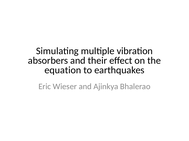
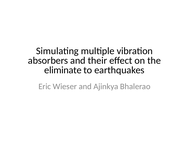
equation: equation -> eliminate
